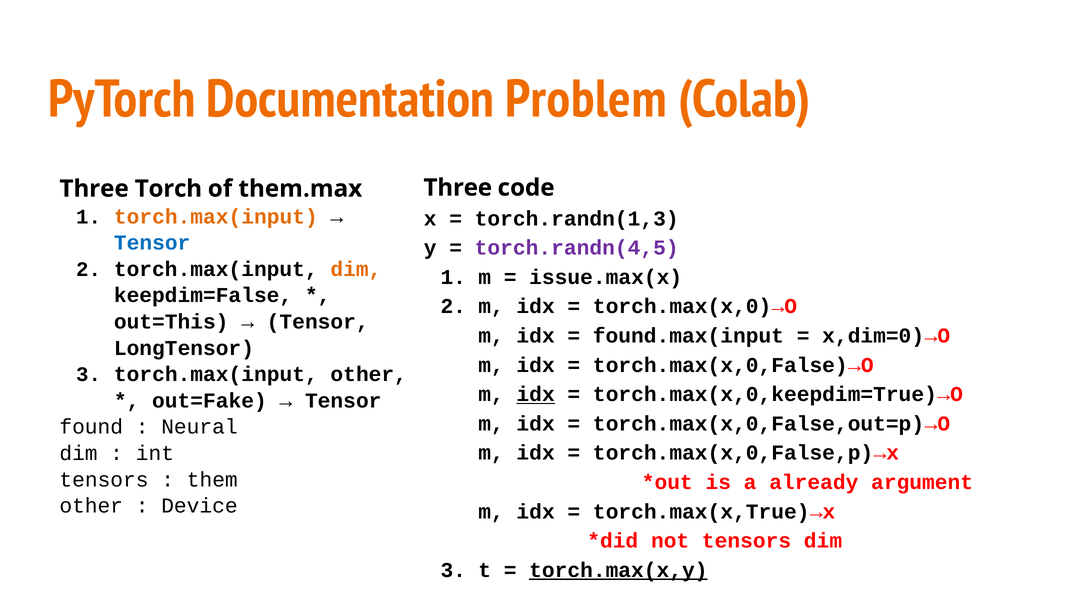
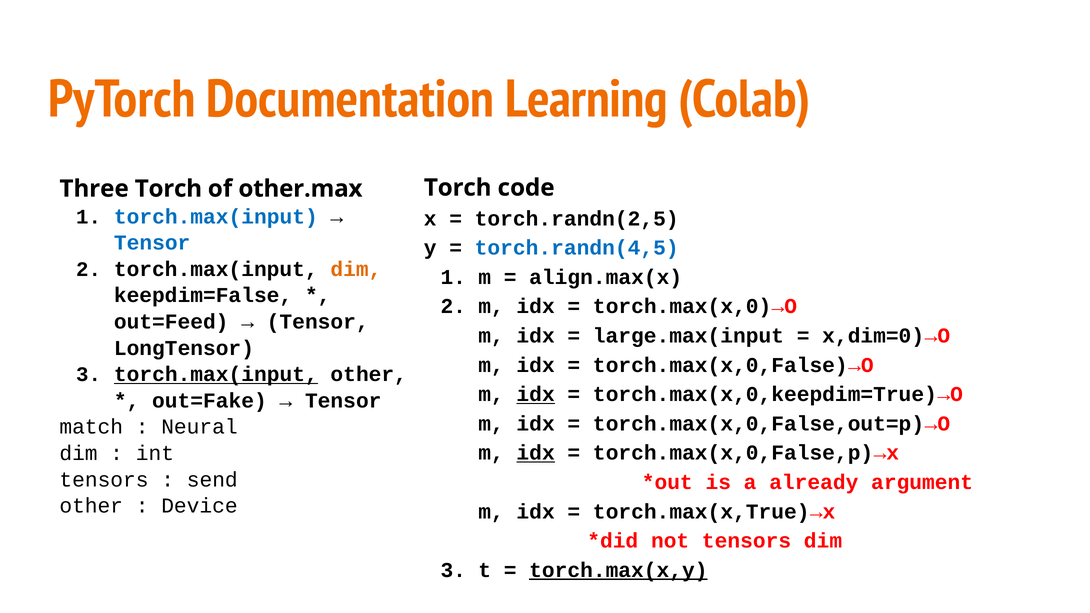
Problem: Problem -> Learning
Three at (458, 188): Three -> Torch
them.max: them.max -> other.max
torch.max(input at (216, 217) colour: orange -> blue
torch.randn(1,3: torch.randn(1,3 -> torch.randn(2,5
torch.randn(4,5 colour: purple -> blue
issue.max(x: issue.max(x -> align.max(x
out=This: out=This -> out=Feed
found.max(input: found.max(input -> large.max(input
torch.max(input at (216, 374) underline: none -> present
found: found -> match
idx at (536, 453) underline: none -> present
them: them -> send
